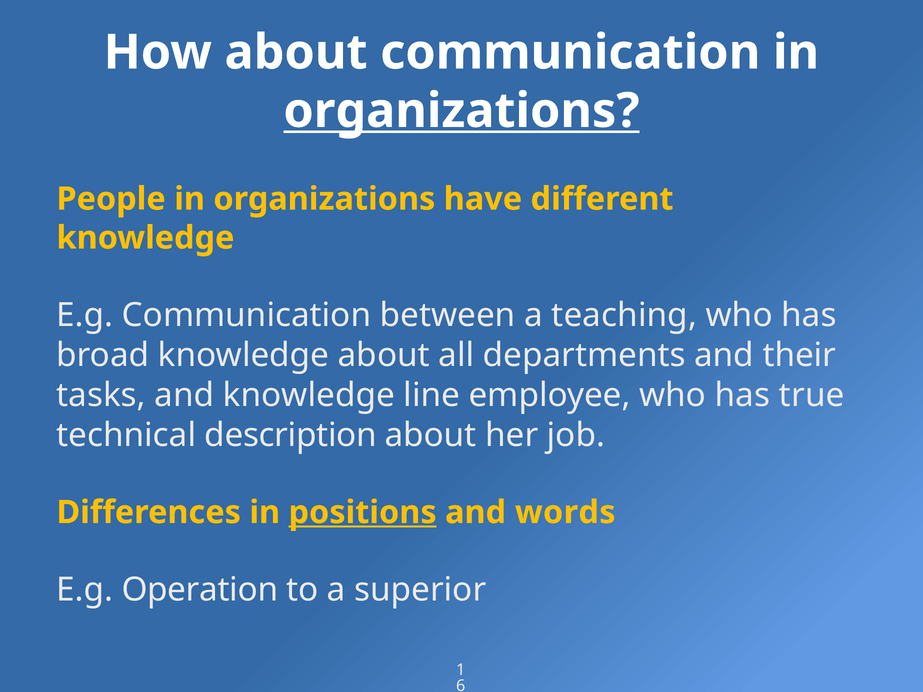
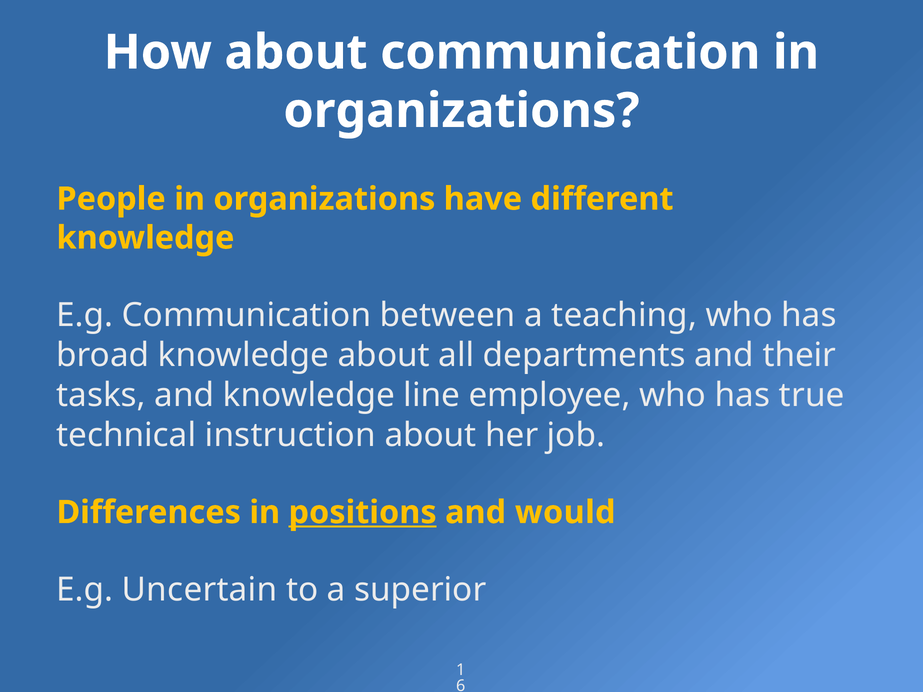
organizations at (461, 111) underline: present -> none
description: description -> instruction
words: words -> would
Operation: Operation -> Uncertain
